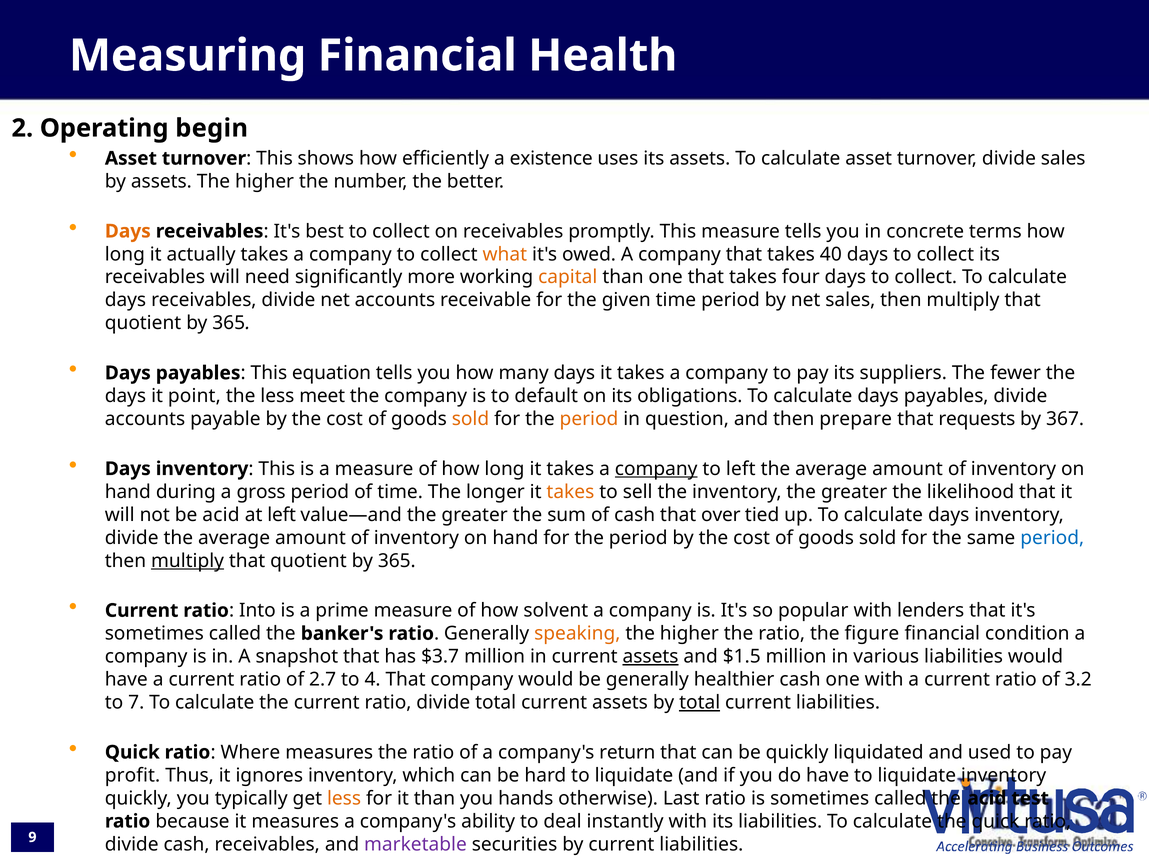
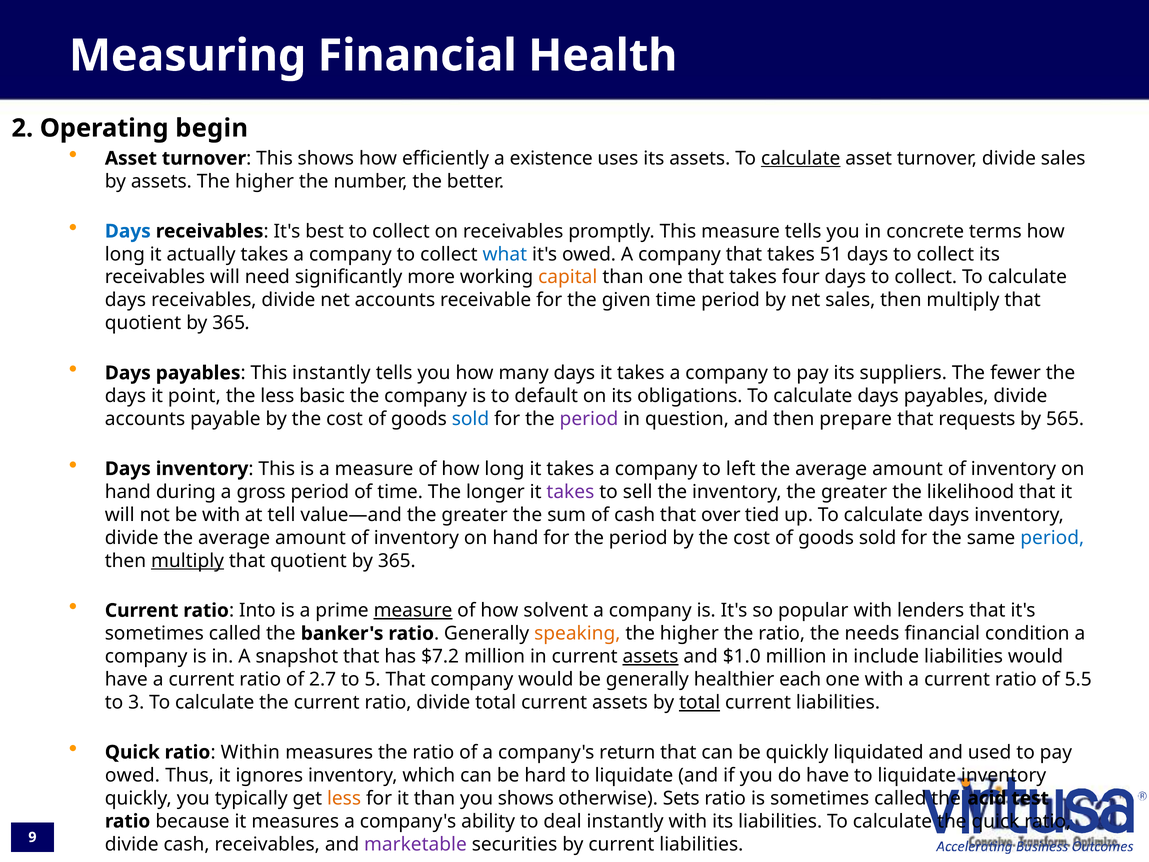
calculate at (801, 158) underline: none -> present
Days at (128, 231) colour: orange -> blue
what colour: orange -> blue
40: 40 -> 51
This equation: equation -> instantly
meet: meet -> basic
sold at (470, 419) colour: orange -> blue
period at (589, 419) colour: orange -> purple
367: 367 -> 565
company at (656, 469) underline: present -> none
takes at (570, 492) colour: orange -> purple
be acid: acid -> with
at left: left -> tell
measure at (413, 610) underline: none -> present
figure: figure -> needs
$3.7: $3.7 -> $7.2
$1.5: $1.5 -> $1.0
various: various -> include
4: 4 -> 5
healthier cash: cash -> each
3.2: 3.2 -> 5.5
7: 7 -> 3
Where: Where -> Within
profit at (133, 775): profit -> owed
you hands: hands -> shows
Last: Last -> Sets
